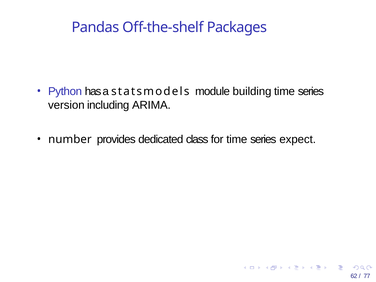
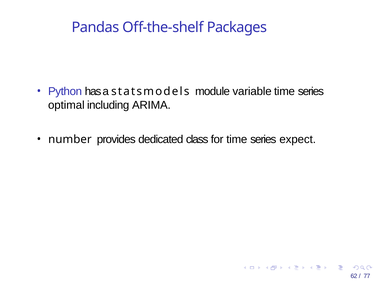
building: building -> variable
version: version -> optimal
